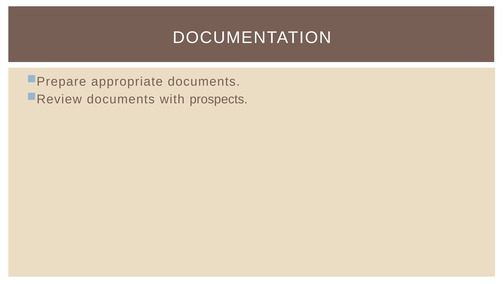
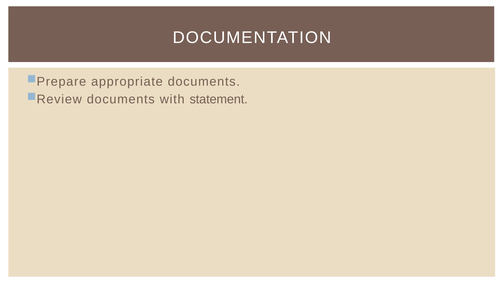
prospects: prospects -> statement
